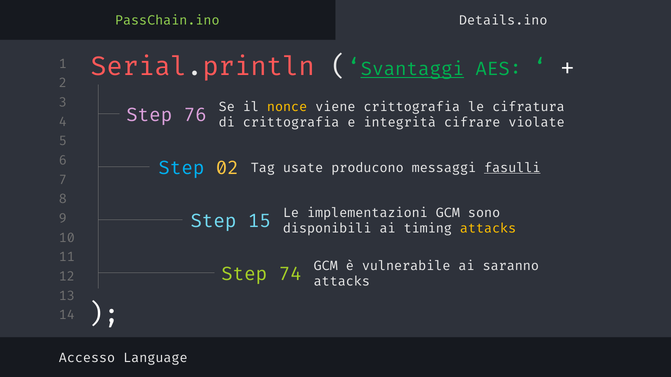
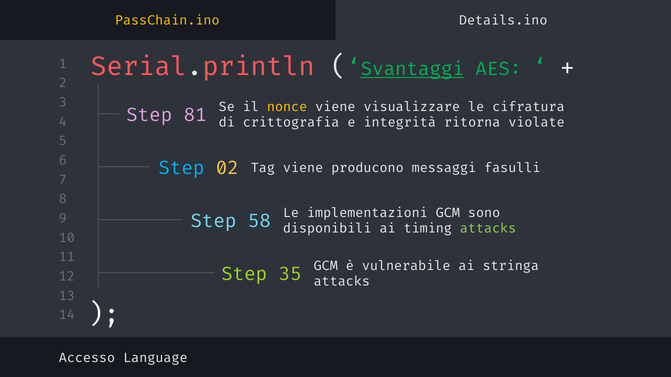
PassChain.ino colour: light green -> yellow
76: 76 -> 81
viene crittografia: crittografia -> visualizzare
cifrare: cifrare -> ritorna
Tag usate: usate -> viene
fasulli underline: present -> none
15: 15 -> 58
attacks at (488, 229) colour: yellow -> light green
74: 74 -> 35
saranno: saranno -> stringa
